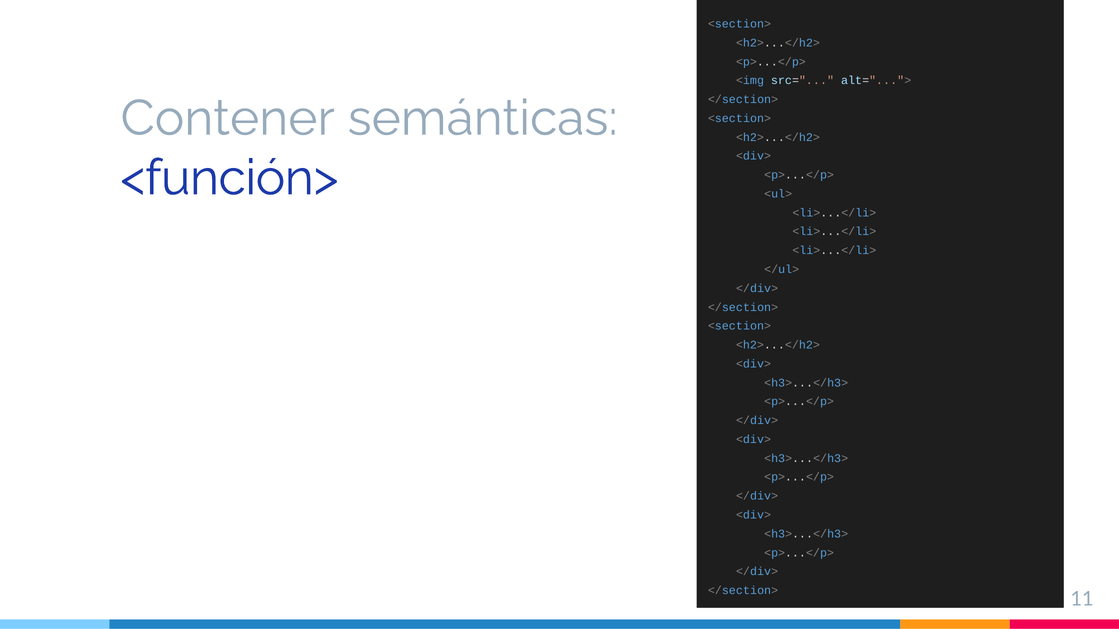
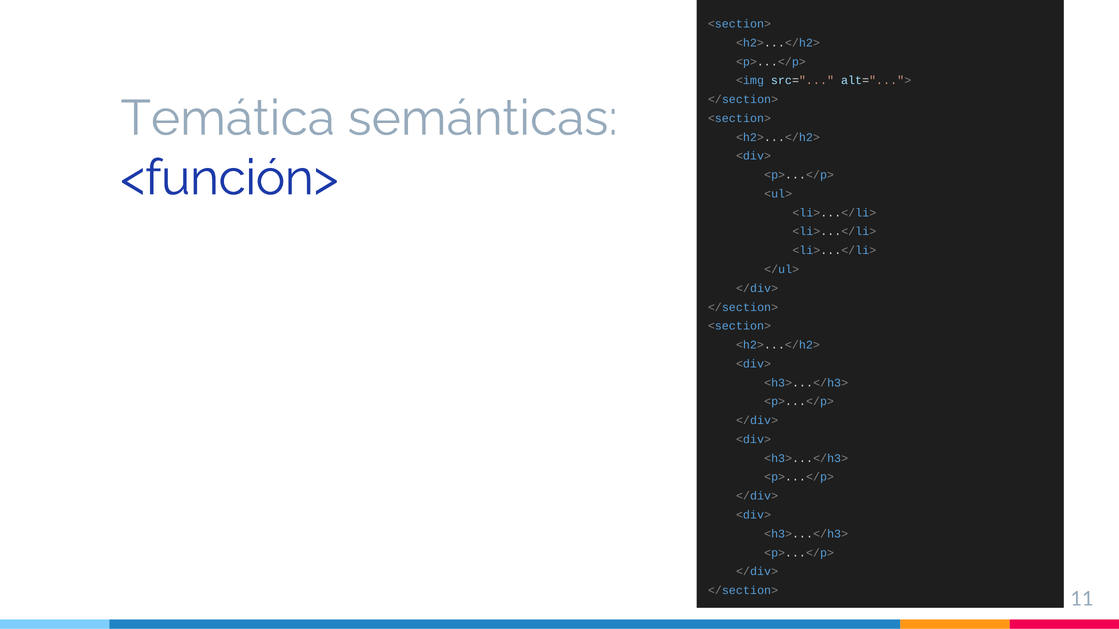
Contener: Contener -> Temática
